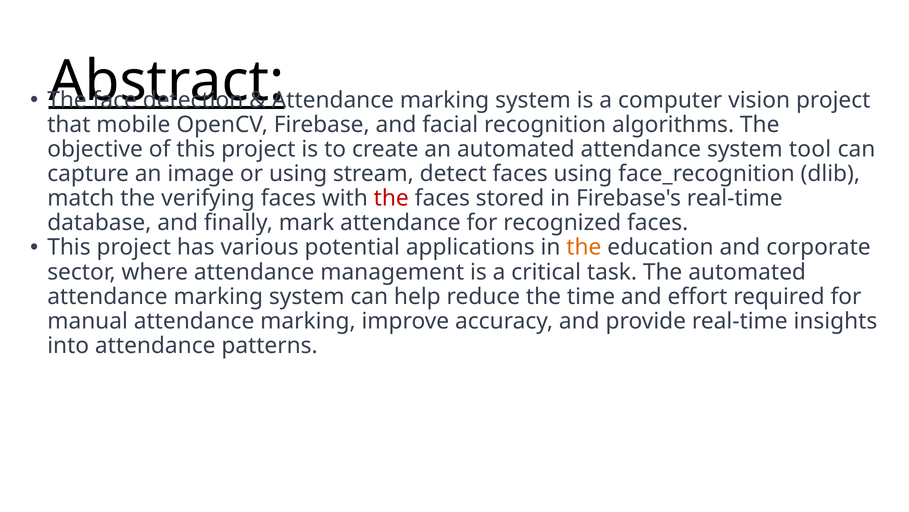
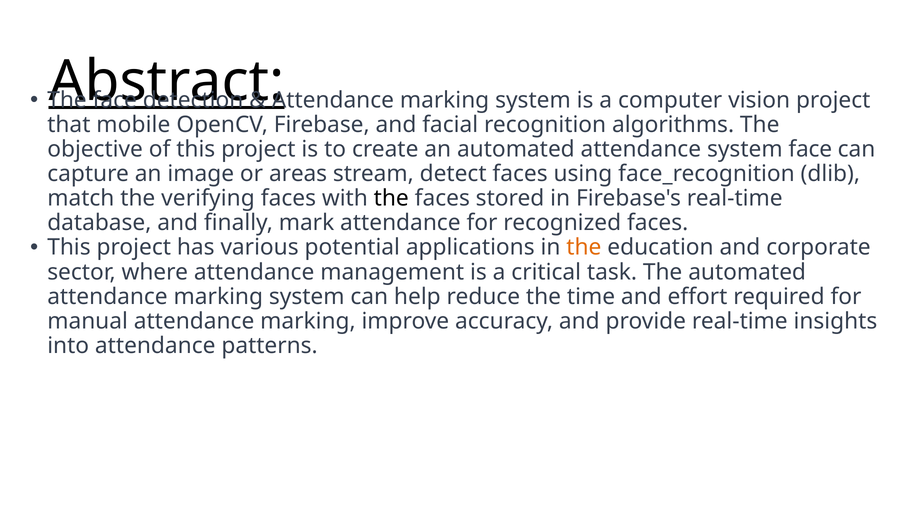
system tool: tool -> face
or using: using -> areas
the at (391, 198) colour: red -> black
